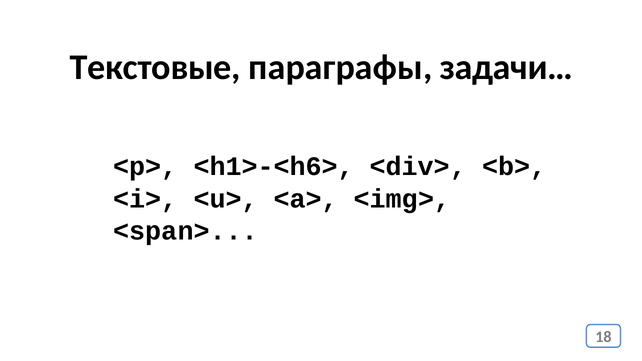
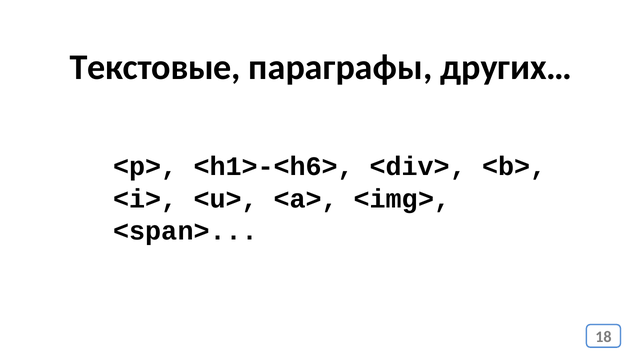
задачи…: задачи… -> других…
